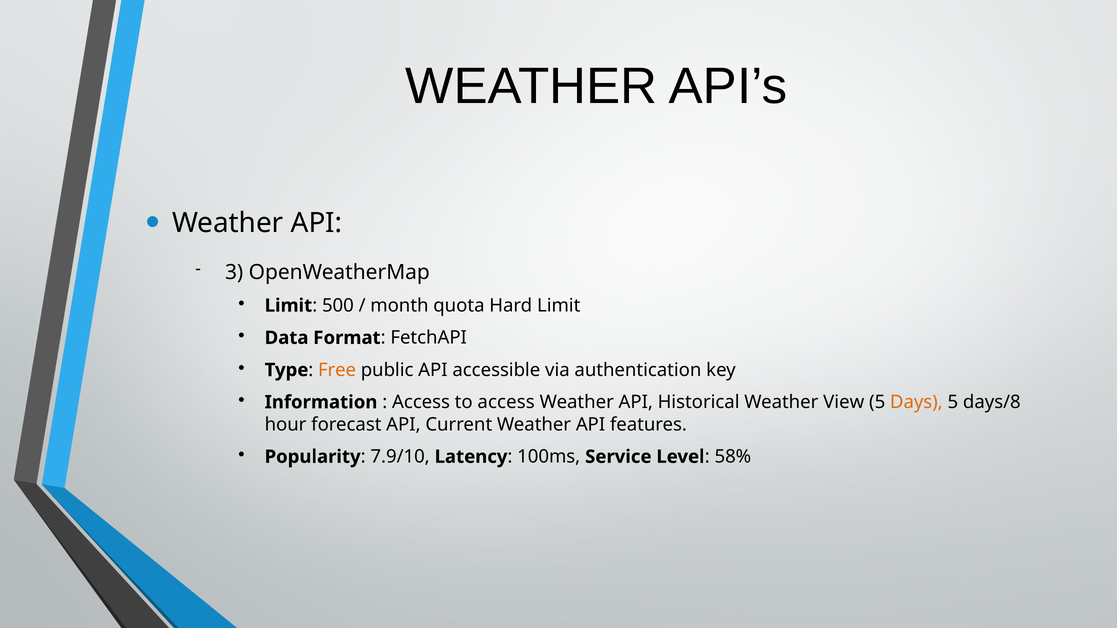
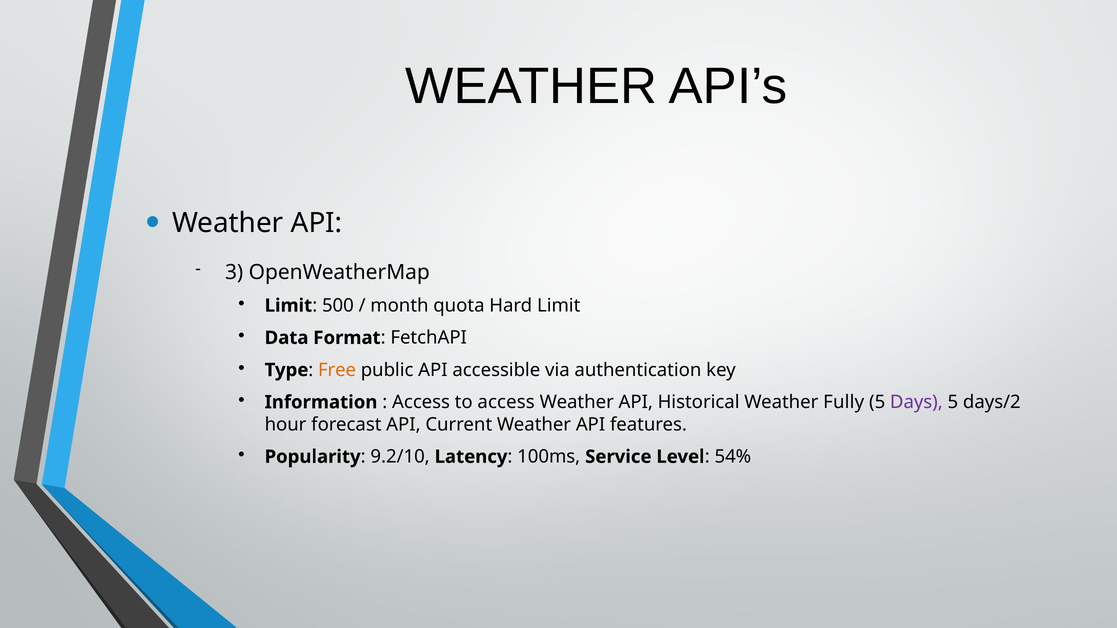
View: View -> Fully
Days colour: orange -> purple
days/8: days/8 -> days/2
7.9/10: 7.9/10 -> 9.2/10
58%: 58% -> 54%
